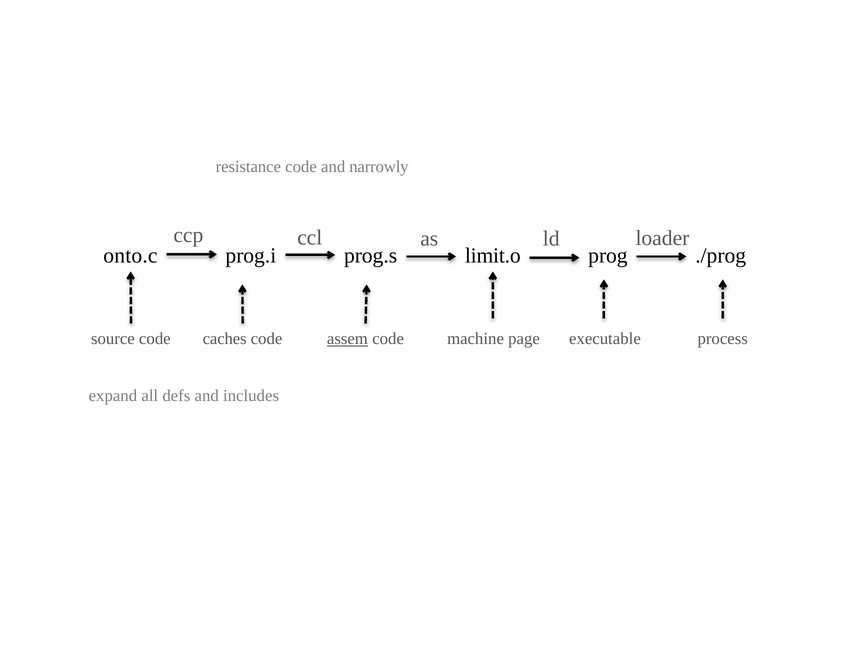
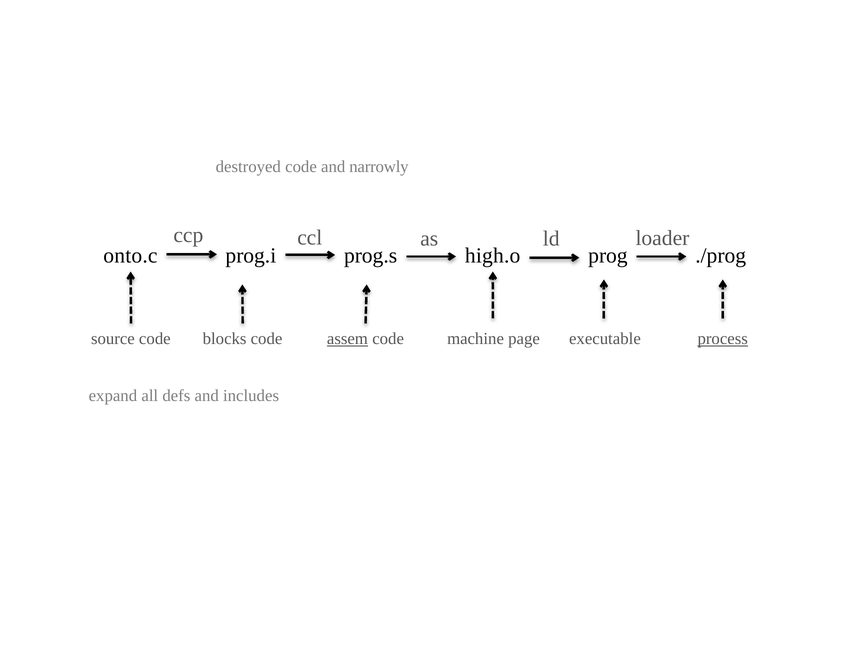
resistance: resistance -> destroyed
limit.o: limit.o -> high.o
caches: caches -> blocks
process underline: none -> present
